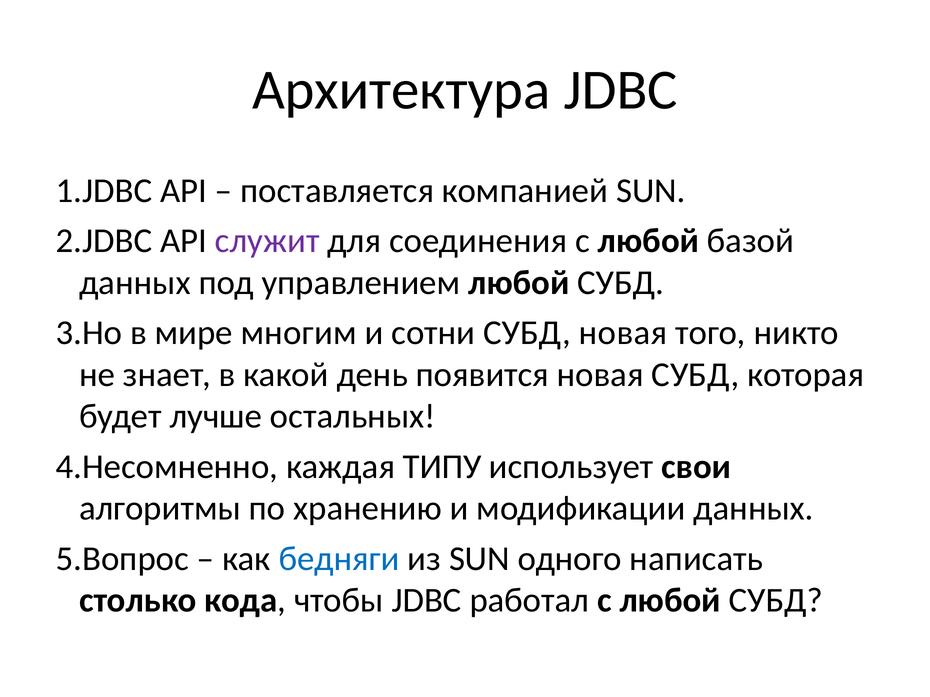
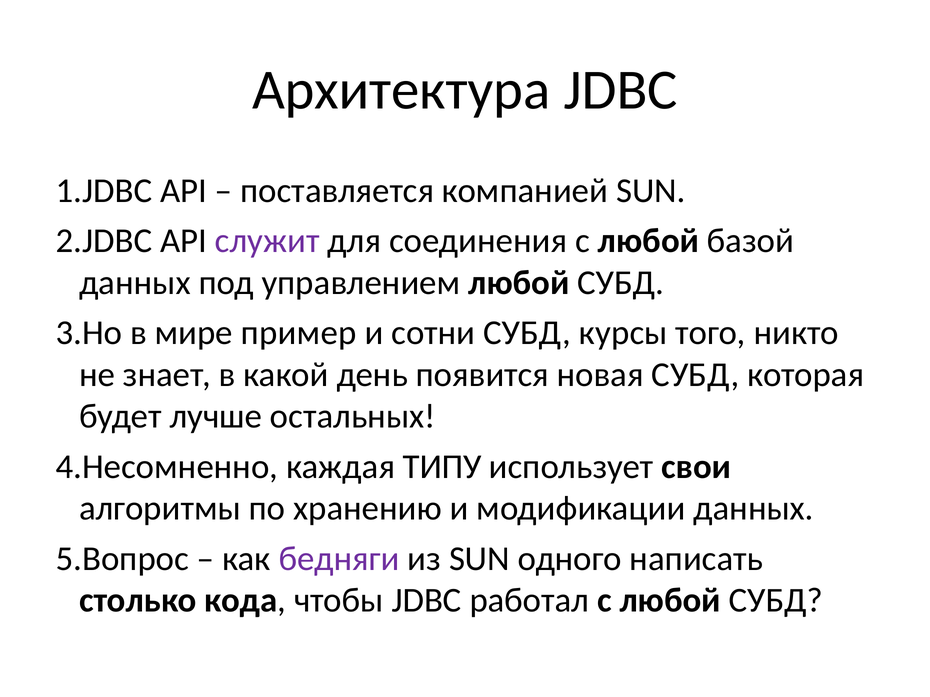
многим: многим -> пример
СУБД новая: новая -> курсы
бедняги colour: blue -> purple
